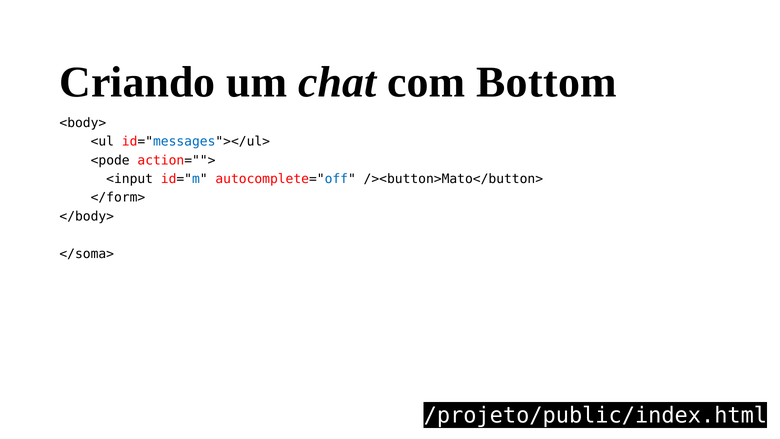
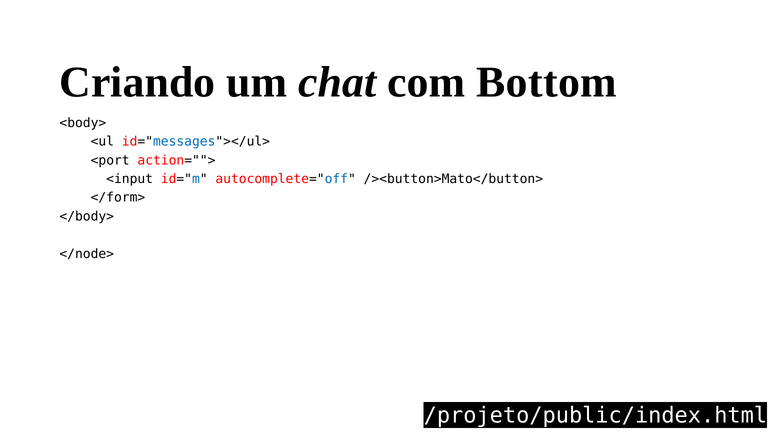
<pode: <pode -> <port
</soma>: </soma> -> </node>
